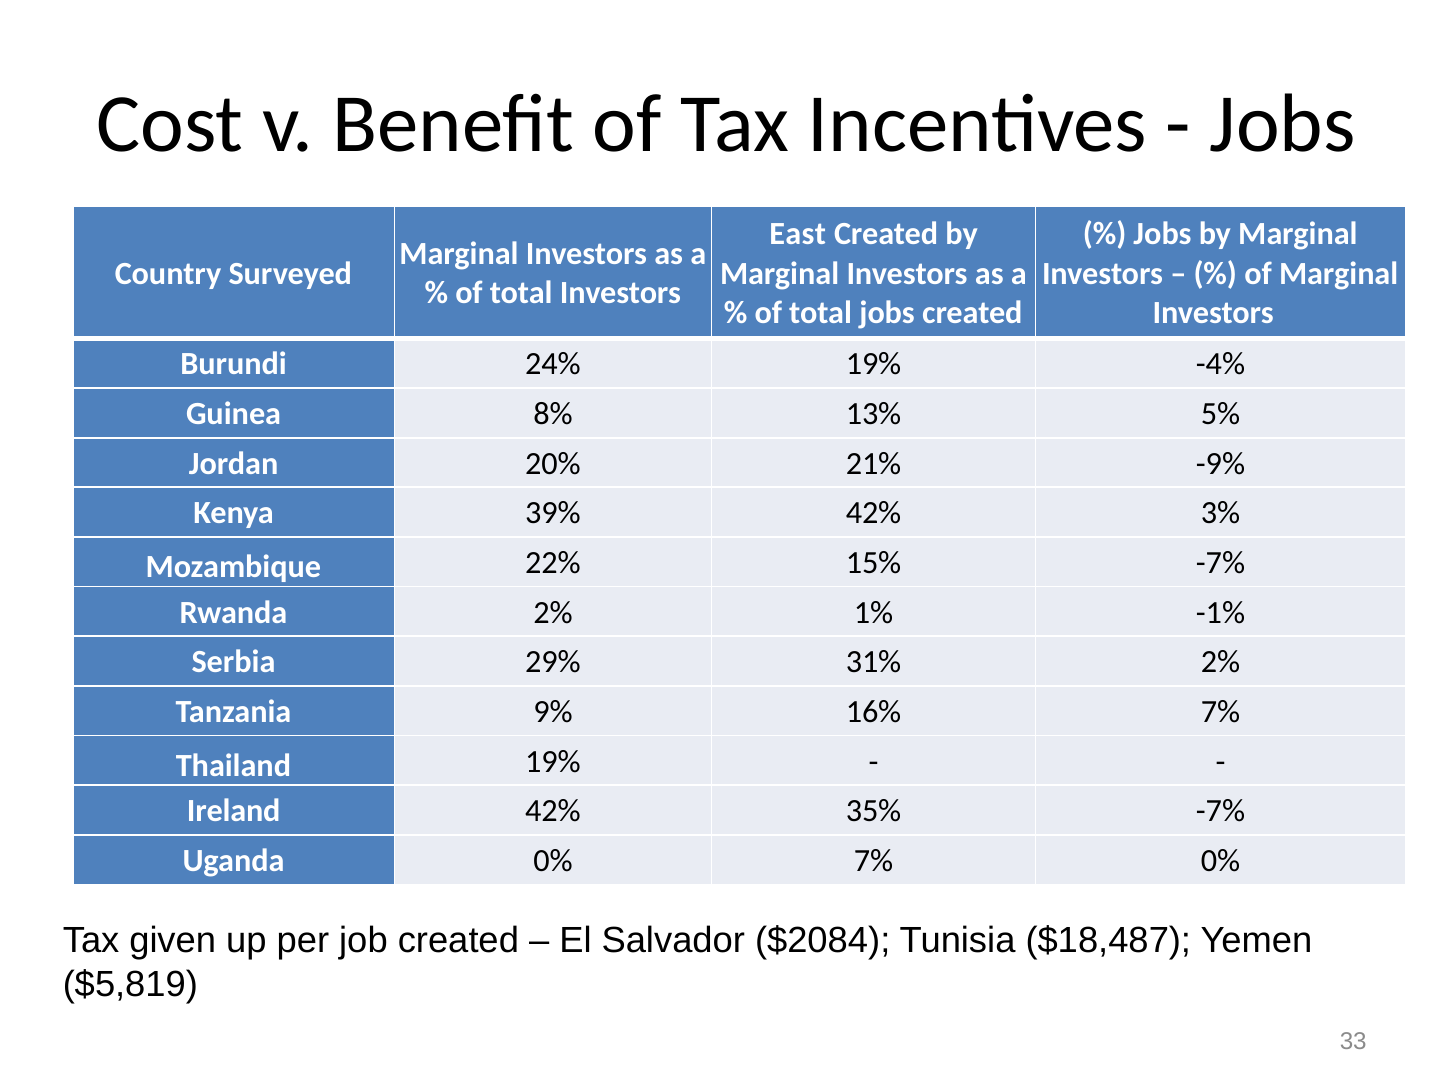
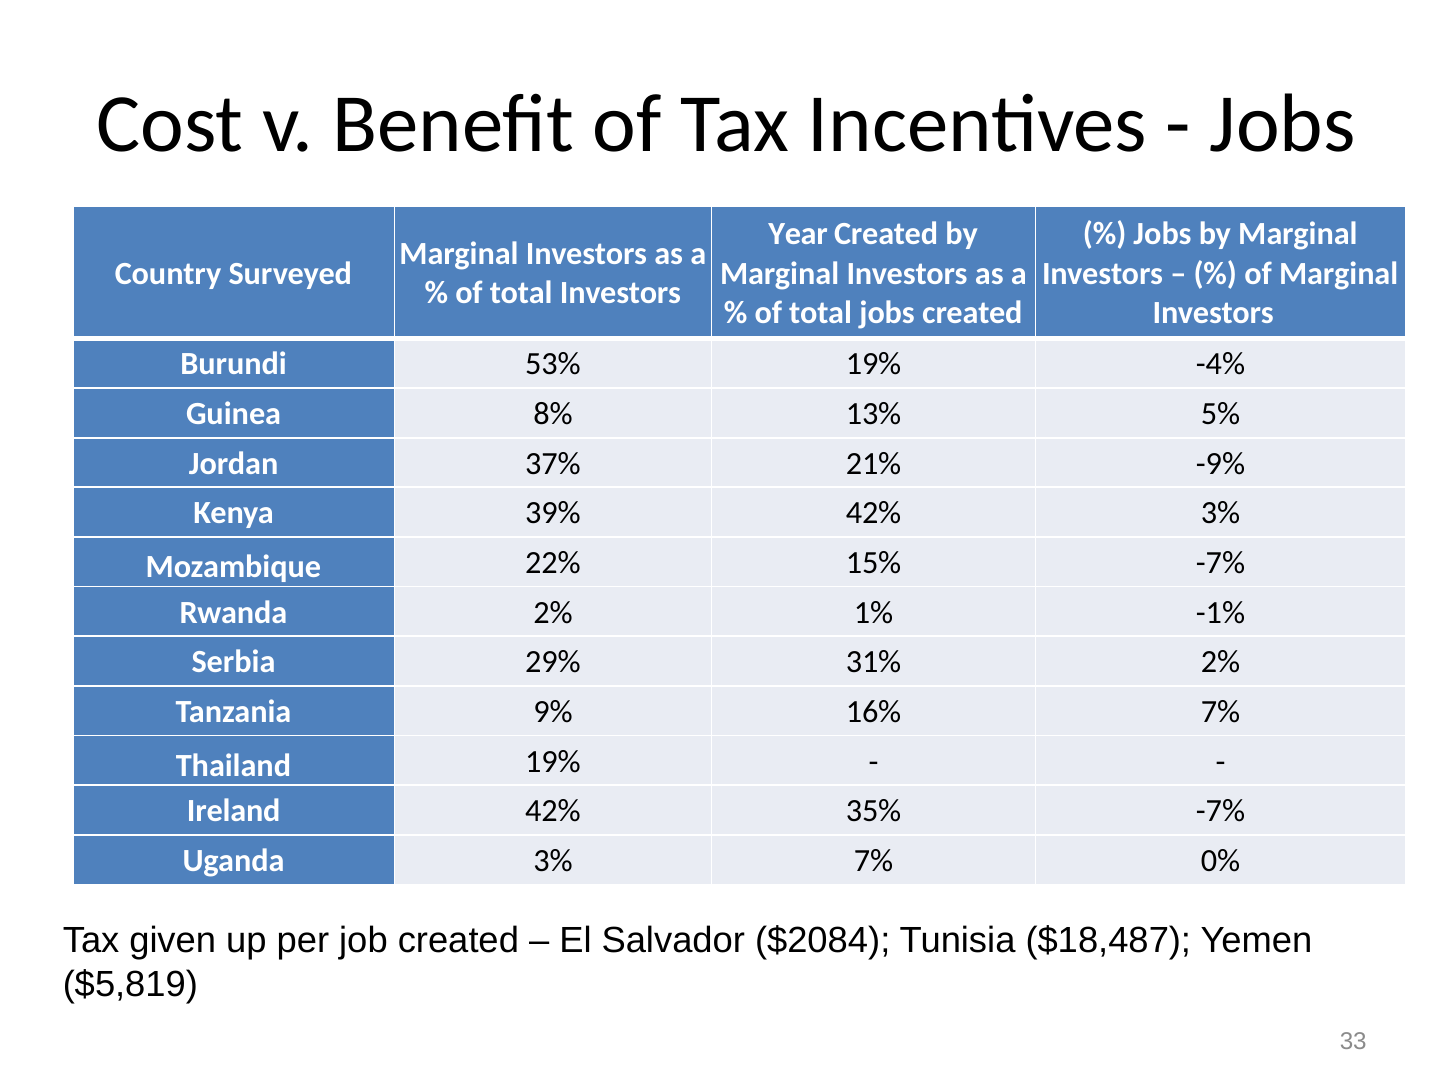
East: East -> Year
24%: 24% -> 53%
20%: 20% -> 37%
Uganda 0%: 0% -> 3%
